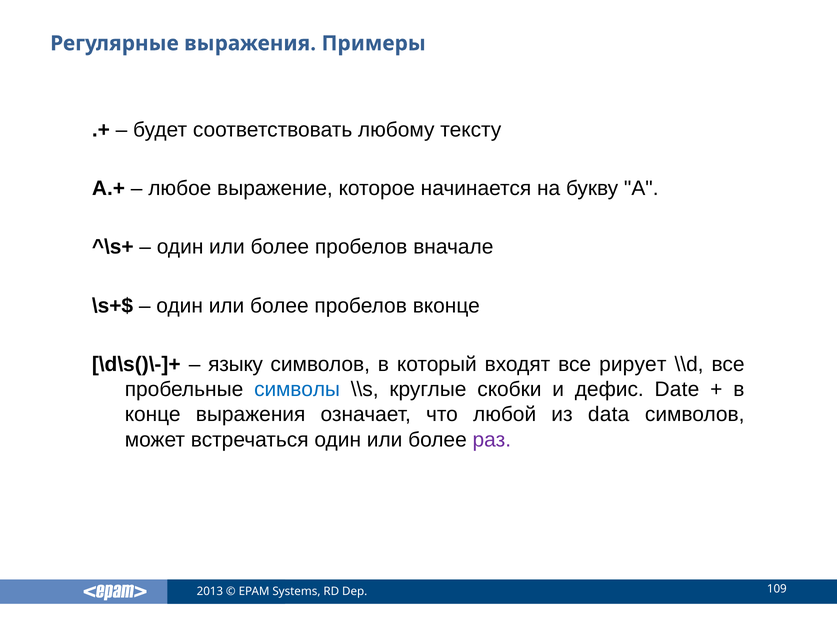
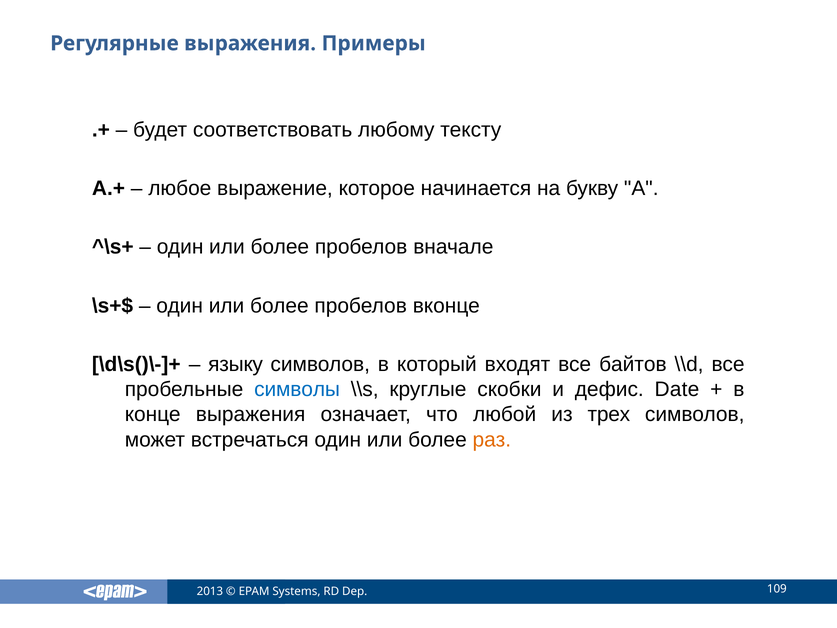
рирует: рирует -> байтов
data: data -> трех
раз colour: purple -> orange
